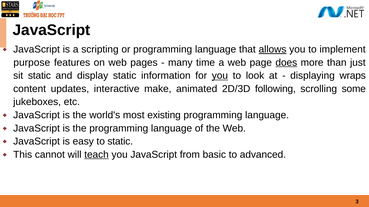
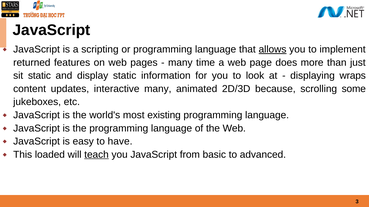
purpose: purpose -> returned
does underline: present -> none
you at (220, 76) underline: present -> none
interactive make: make -> many
following: following -> because
to static: static -> have
cannot: cannot -> loaded
